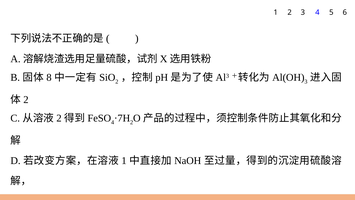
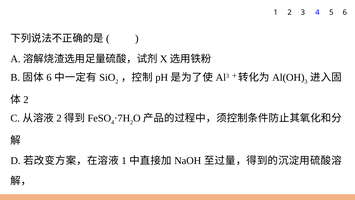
8 at (49, 77): 8 -> 6
